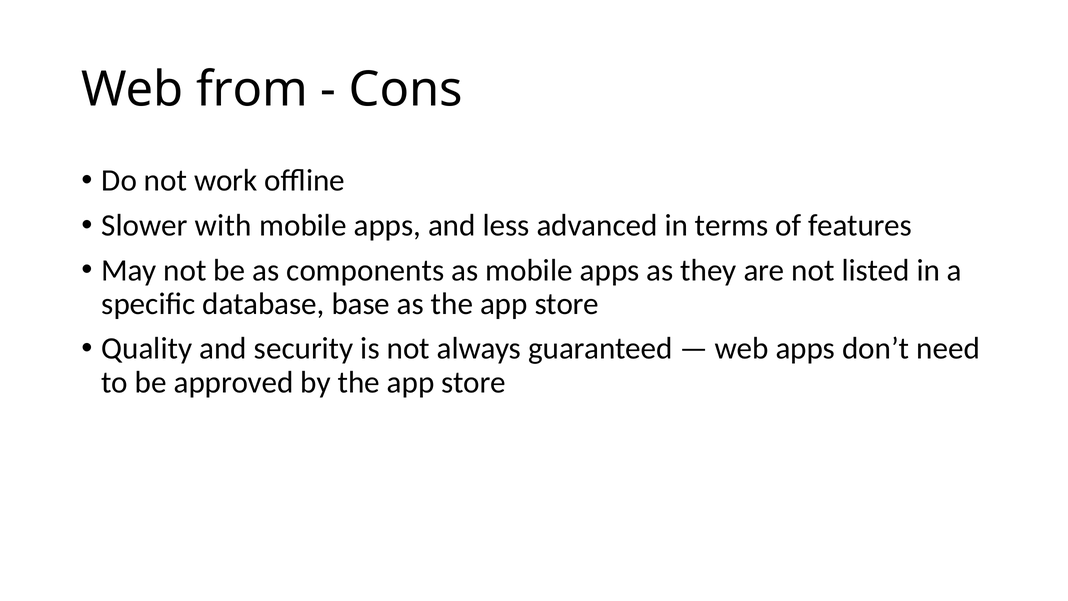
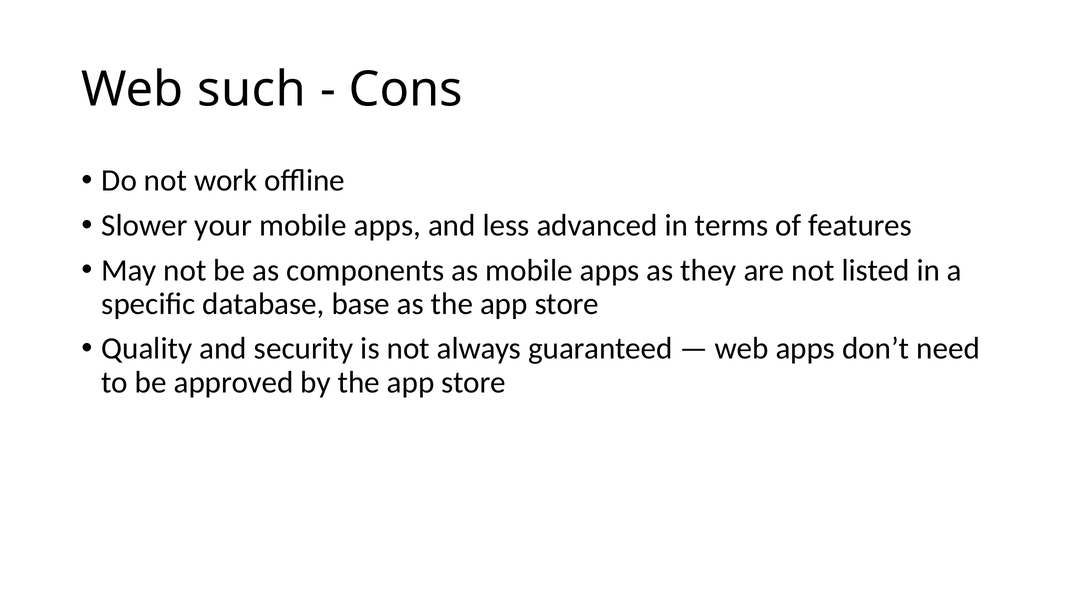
from: from -> such
with: with -> your
